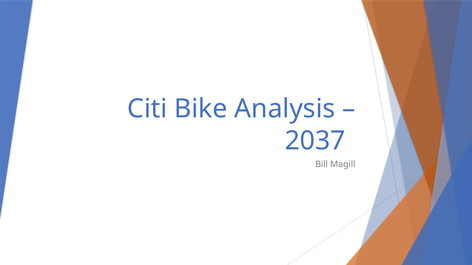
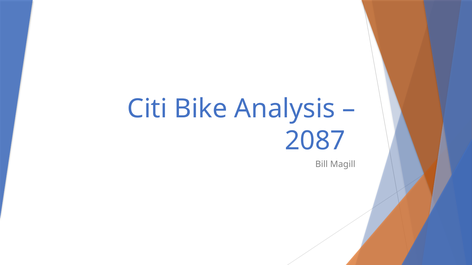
2037: 2037 -> 2087
